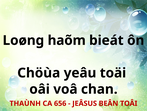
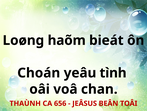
Chöùa: Chöùa -> Choán
toäi: toäi -> tình
